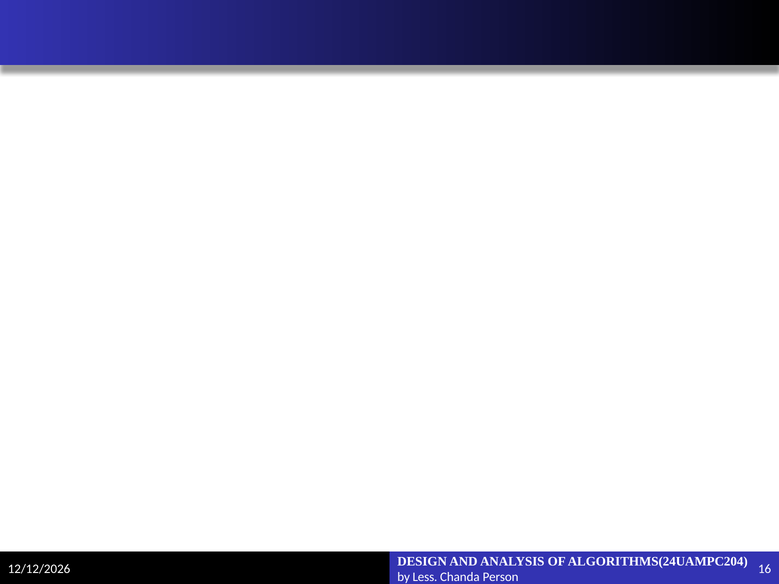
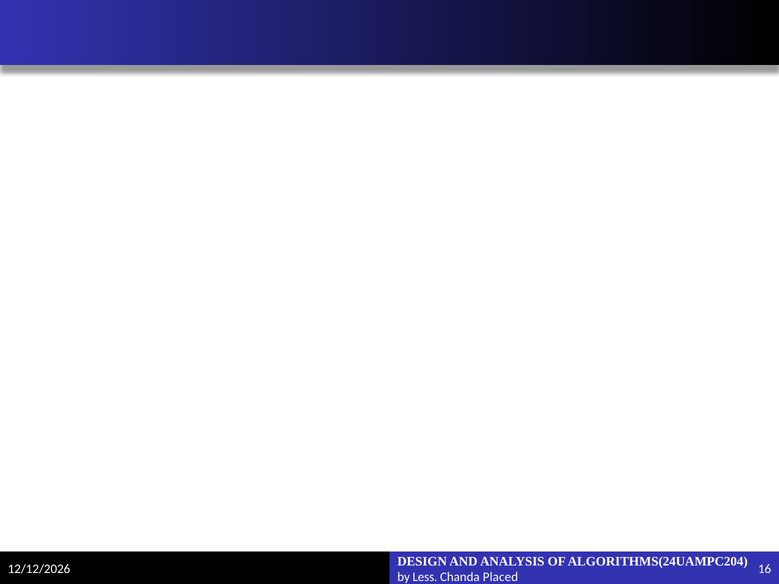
Person: Person -> Placed
